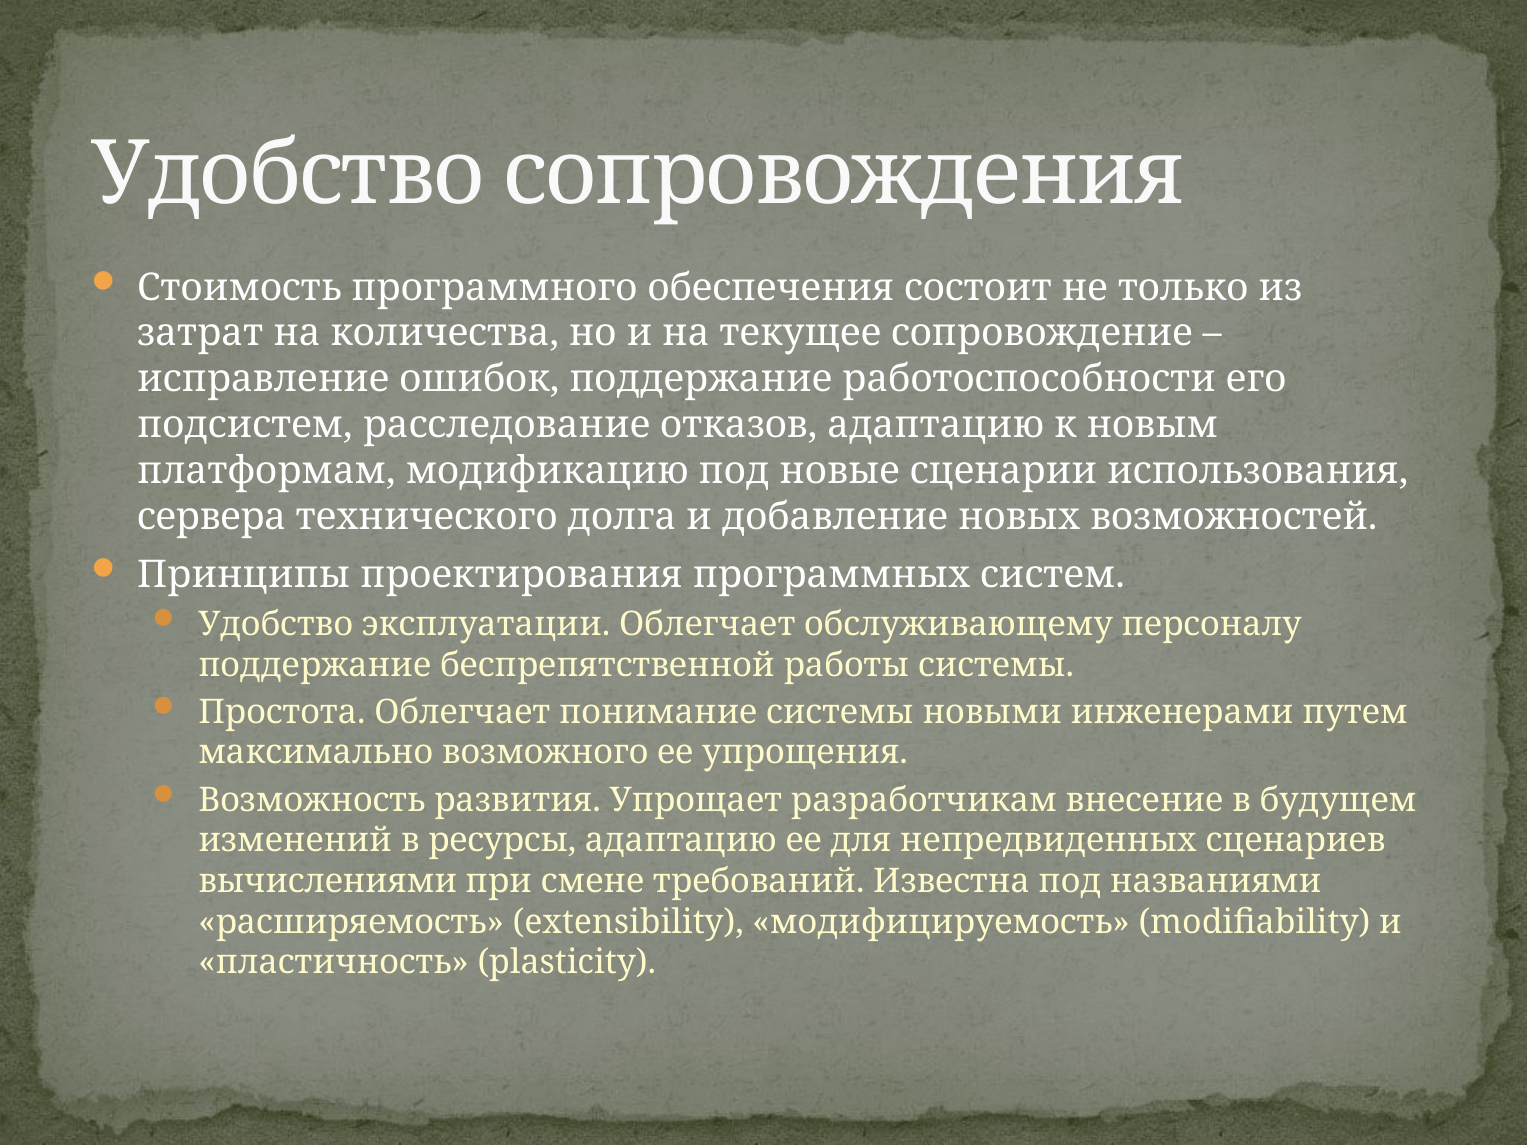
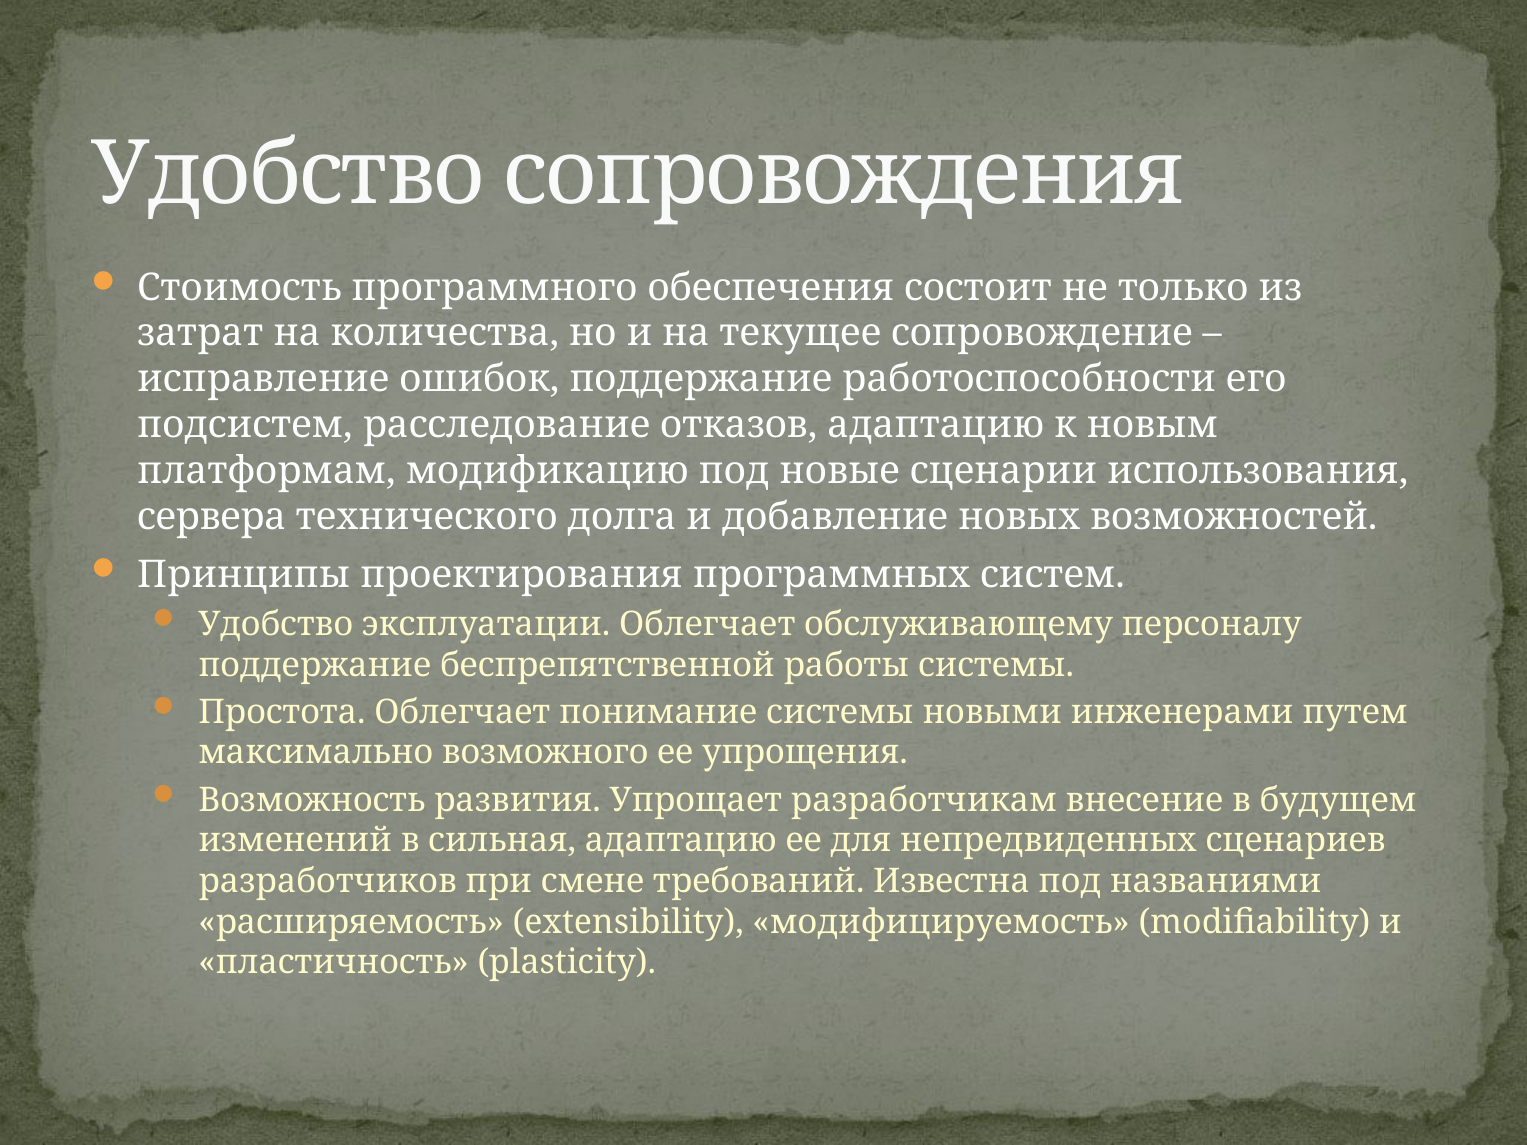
ресурсы: ресурсы -> сильная
вычислениями: вычислениями -> разработчиков
